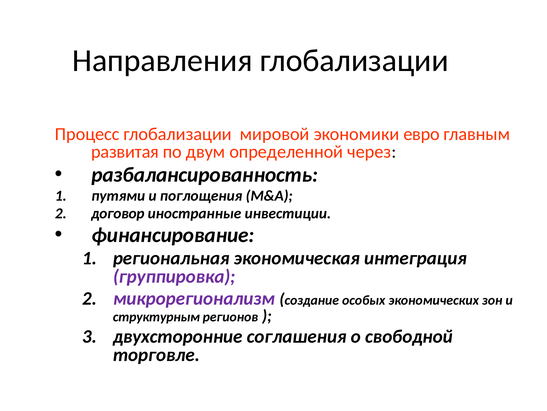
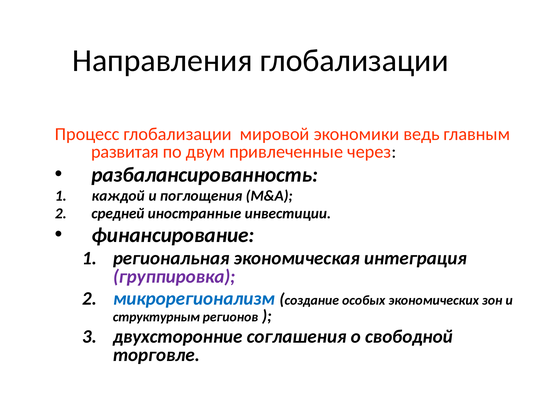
евро: евро -> ведь
определенной: определенной -> привлеченные
путями: путями -> каждой
договор: договор -> средней
микрорегионализм colour: purple -> blue
